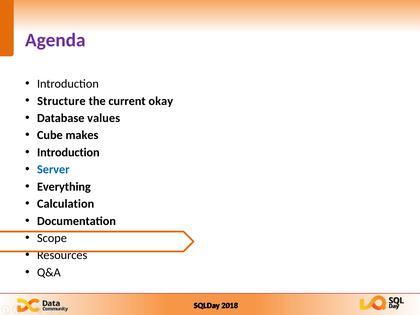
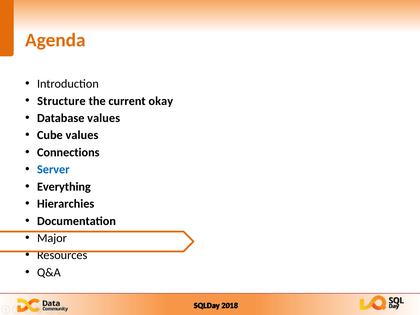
Agenda colour: purple -> orange
Cube makes: makes -> values
Introduction at (68, 152): Introduction -> Connections
Calculation: Calculation -> Hierarchies
Scope: Scope -> Major
